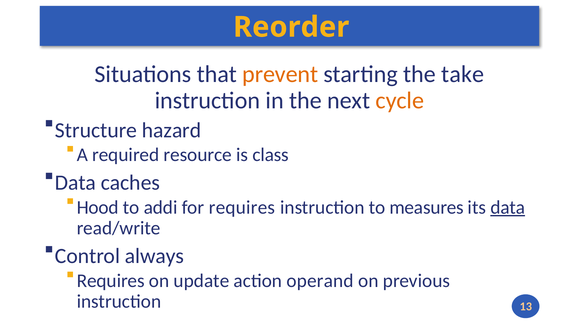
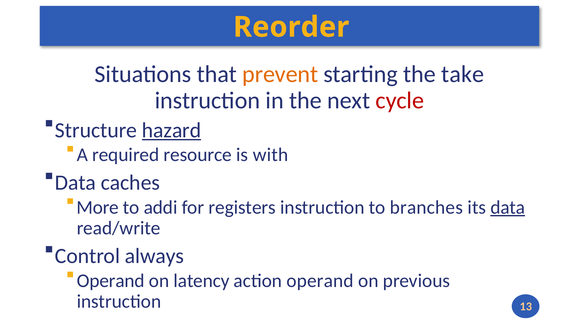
cycle colour: orange -> red
hazard underline: none -> present
class: class -> with
Hood: Hood -> More
for requires: requires -> registers
measures: measures -> branches
Requires at (111, 280): Requires -> Operand
update: update -> latency
